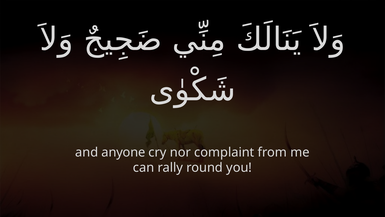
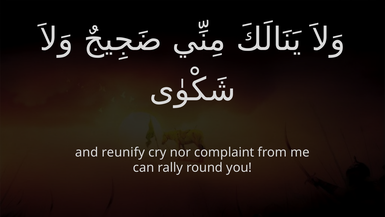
anyone: anyone -> reunify
